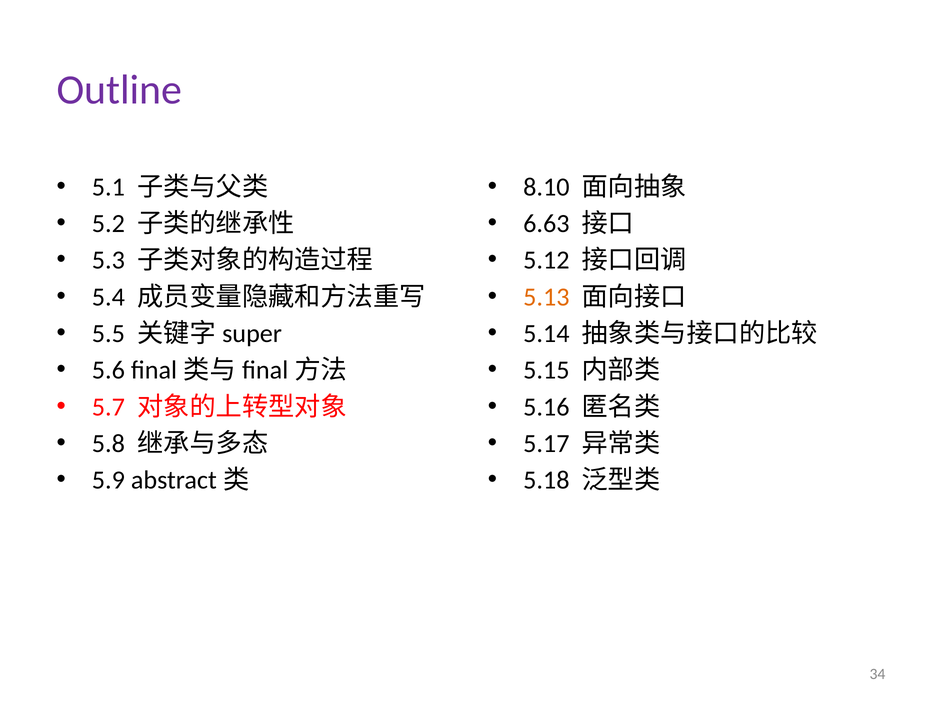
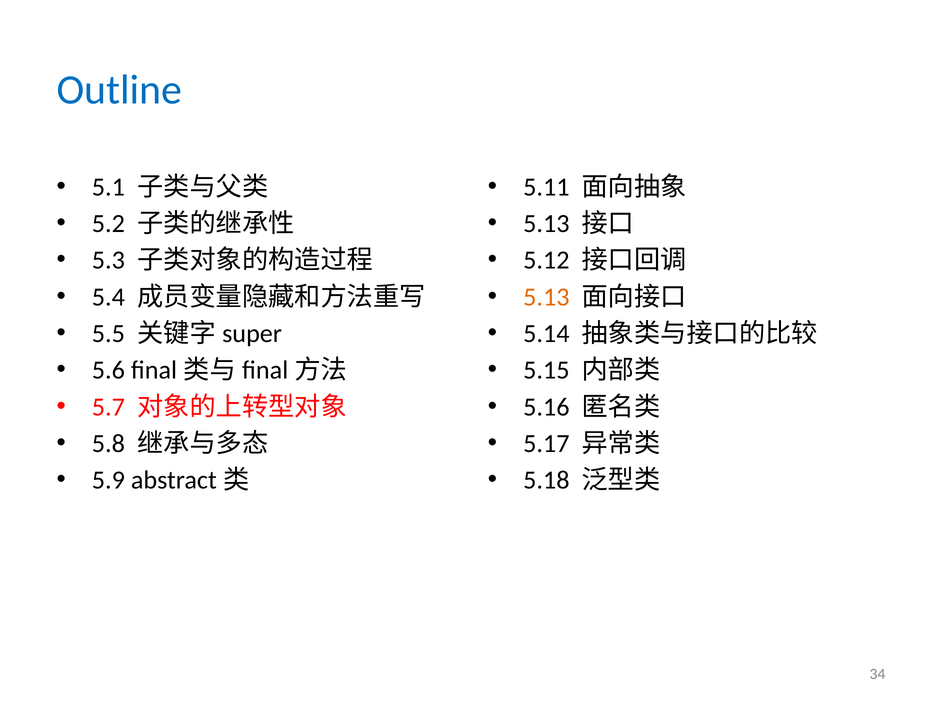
Outline colour: purple -> blue
8.10: 8.10 -> 5.11
6.63 at (546, 224): 6.63 -> 5.13
